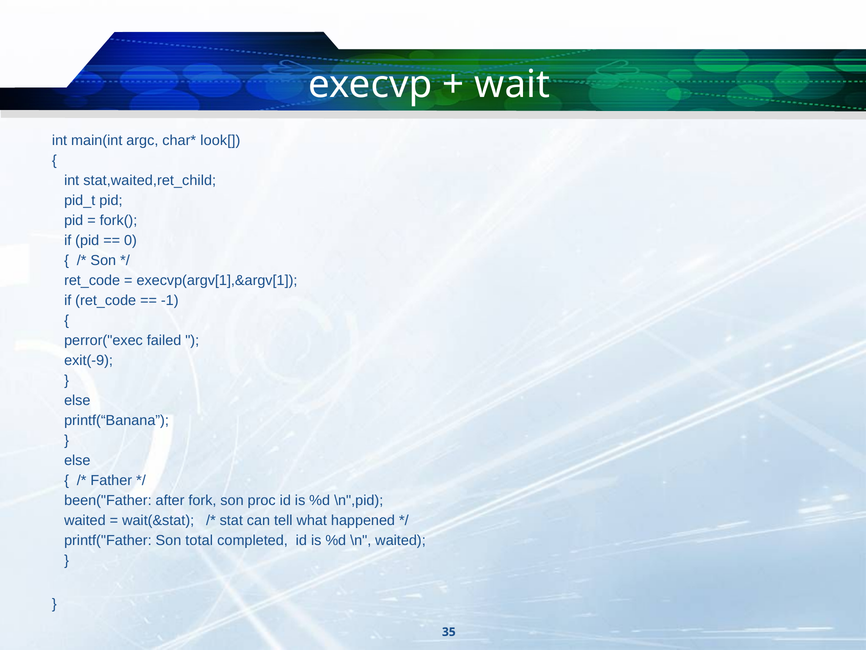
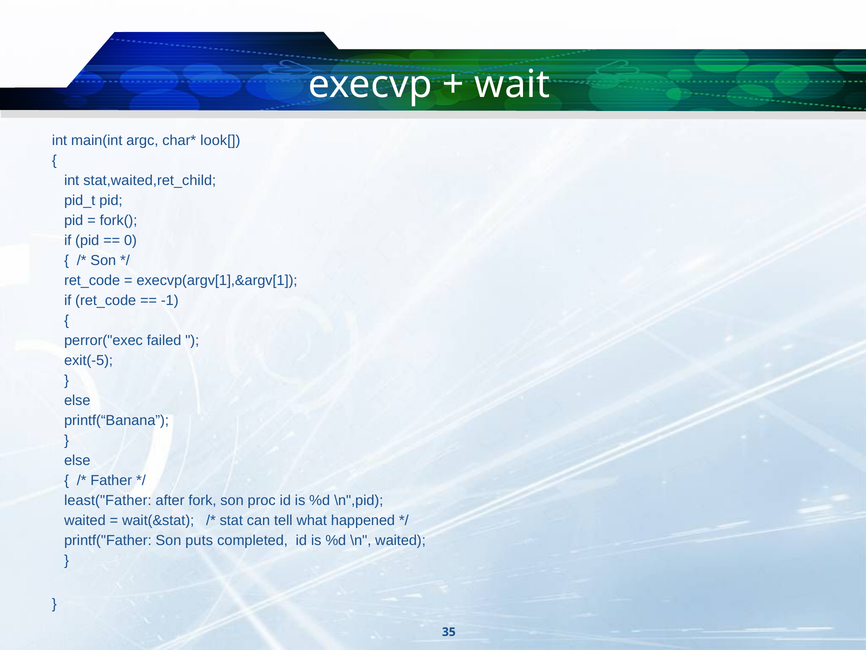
exit(-9: exit(-9 -> exit(-5
been("Father: been("Father -> least("Father
total: total -> puts
